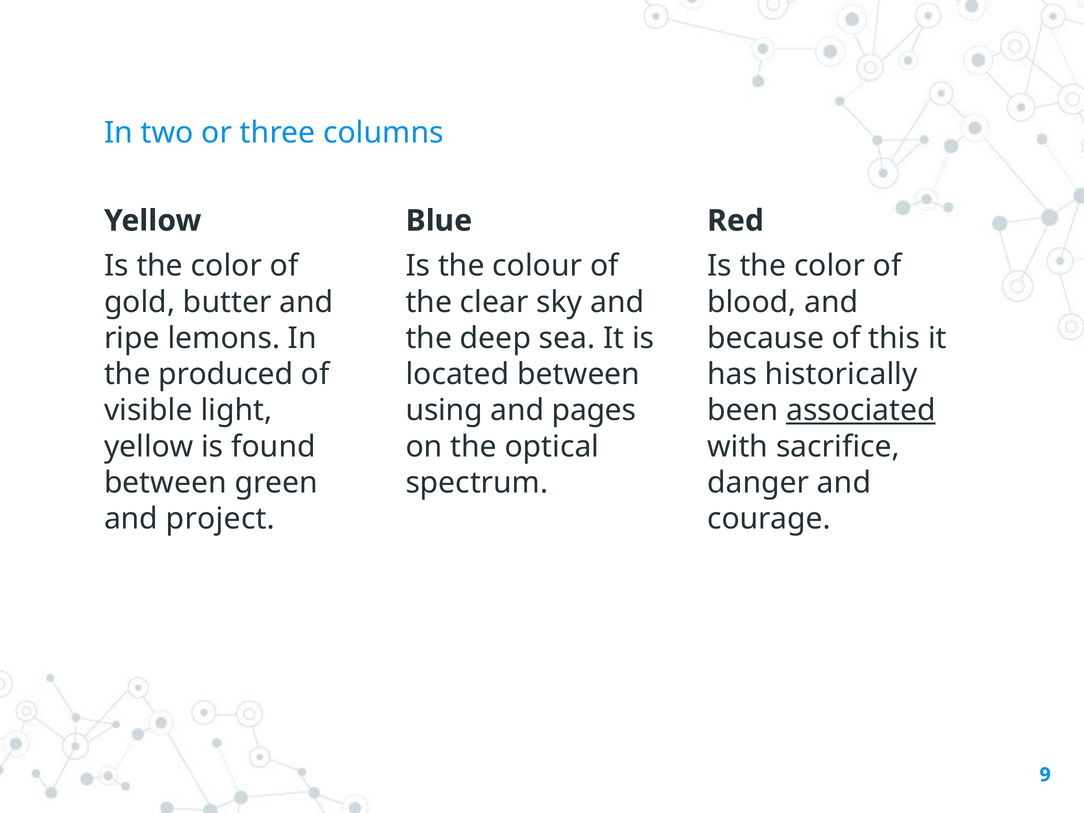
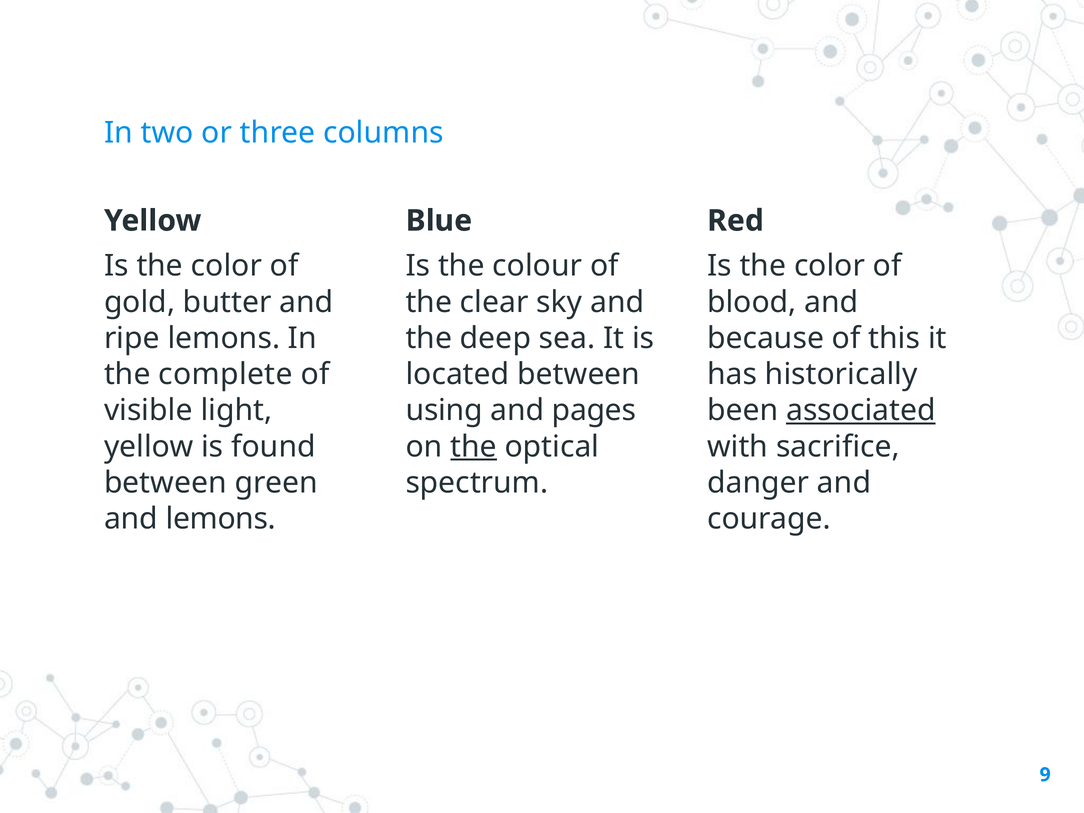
produced: produced -> complete
the at (474, 447) underline: none -> present
and project: project -> lemons
